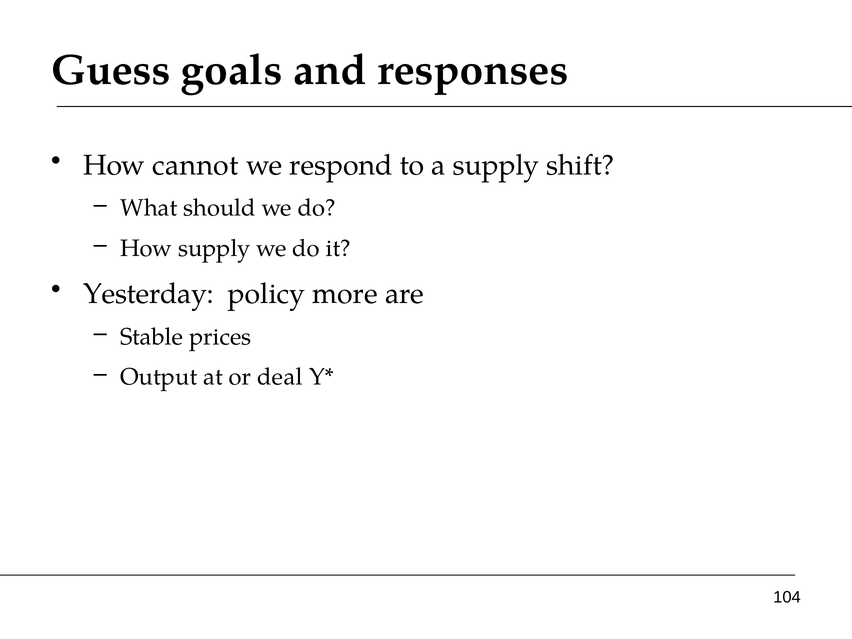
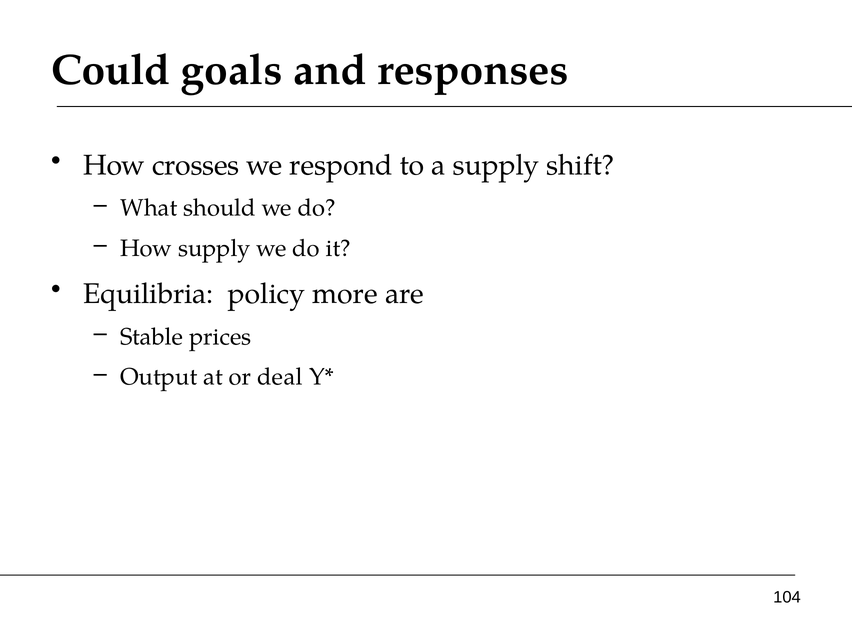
Guess: Guess -> Could
cannot: cannot -> crosses
Yesterday: Yesterday -> Equilibria
